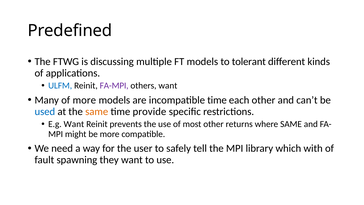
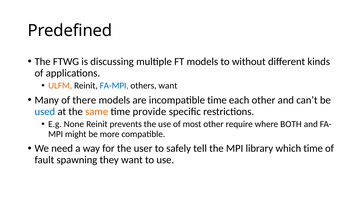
tolerant: tolerant -> without
ULFM colour: blue -> orange
FA-MPI colour: purple -> blue
of more: more -> there
E.g Want: Want -> None
returns: returns -> require
where SAME: SAME -> BOTH
which with: with -> time
